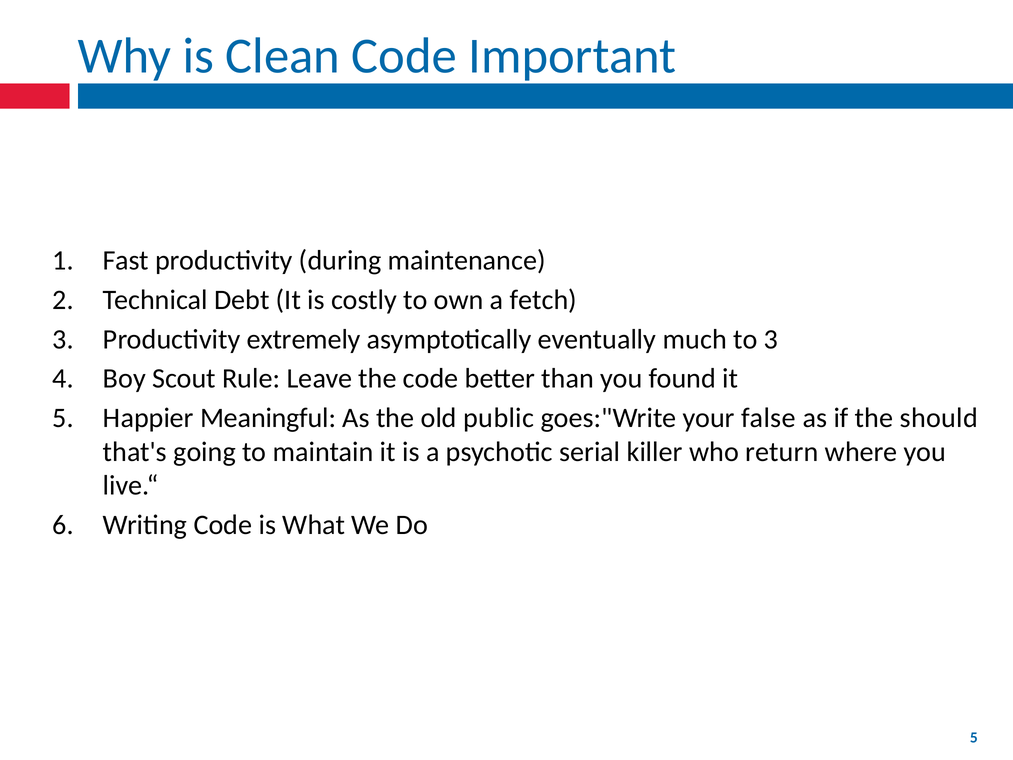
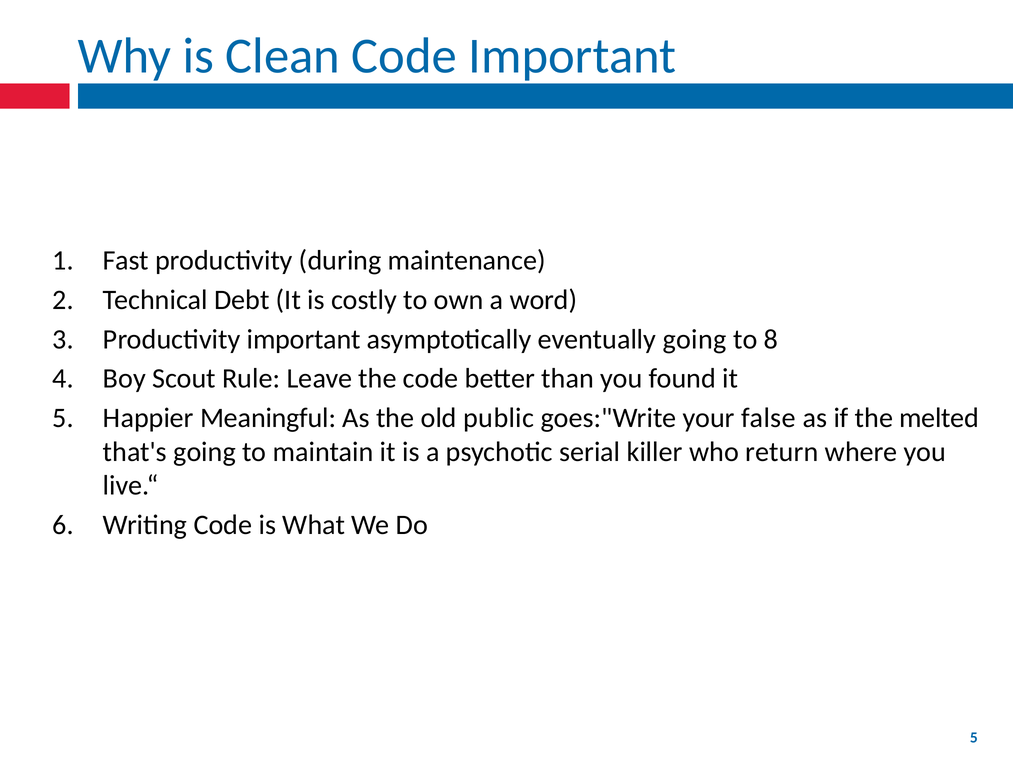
fetch: fetch -> word
Productivity extremely: extremely -> important
eventually much: much -> going
to 3: 3 -> 8
should: should -> melted
